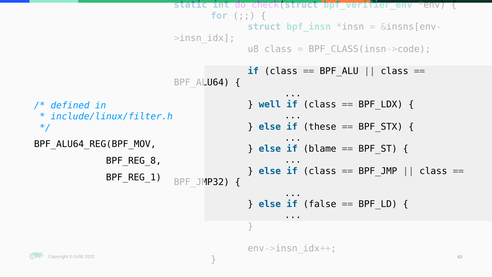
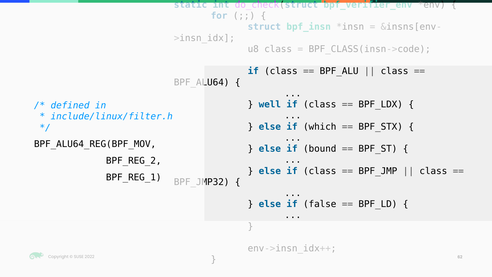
these: these -> which
blame: blame -> bound
BPF_REG_8: BPF_REG_8 -> BPF_REG_2
